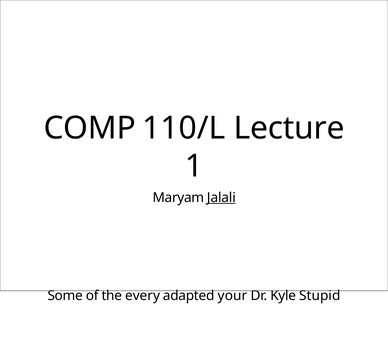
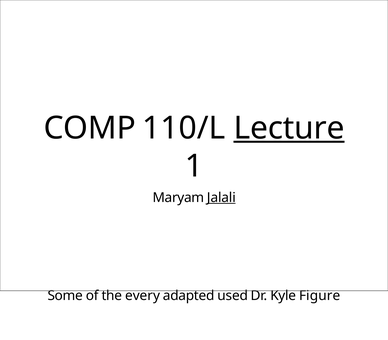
Lecture underline: none -> present
your: your -> used
Stupid: Stupid -> Figure
